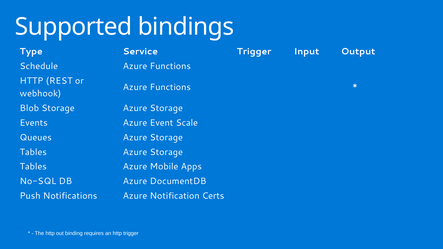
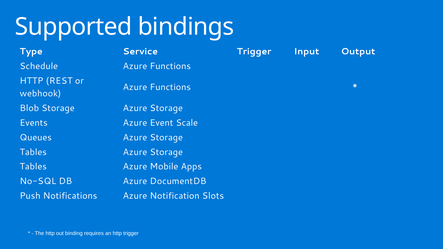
Certs: Certs -> Slots
